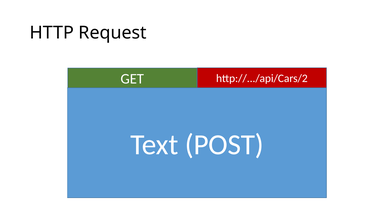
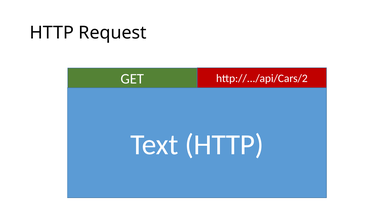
Text POST: POST -> HTTP
